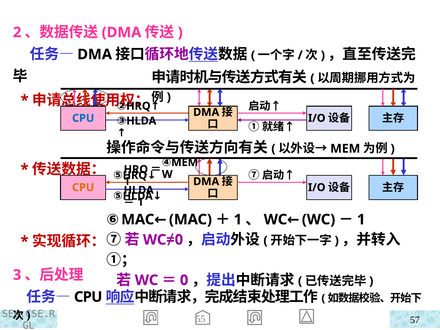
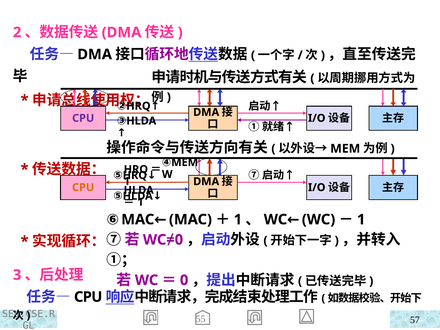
CPU at (83, 118) colour: blue -> purple
